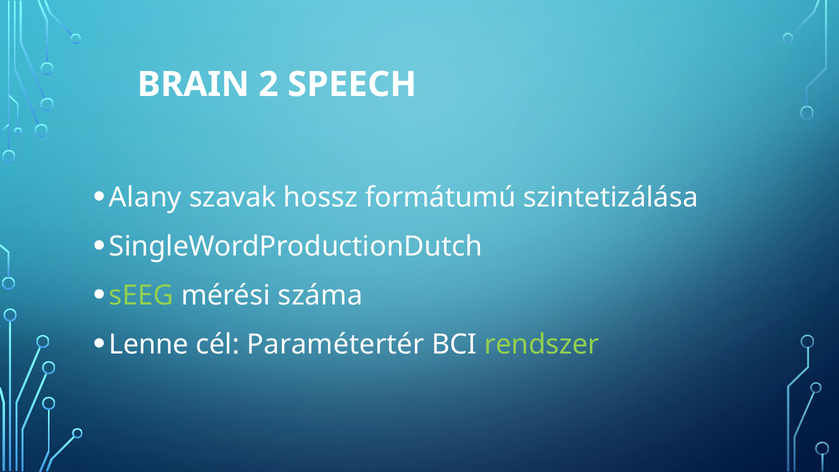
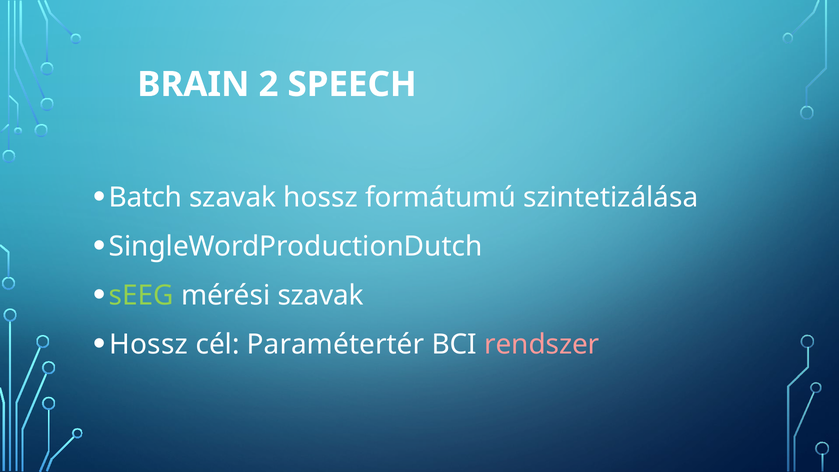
Alany: Alany -> Batch
mérési száma: száma -> szavak
Lenne at (149, 345): Lenne -> Hossz
rendszer colour: light green -> pink
